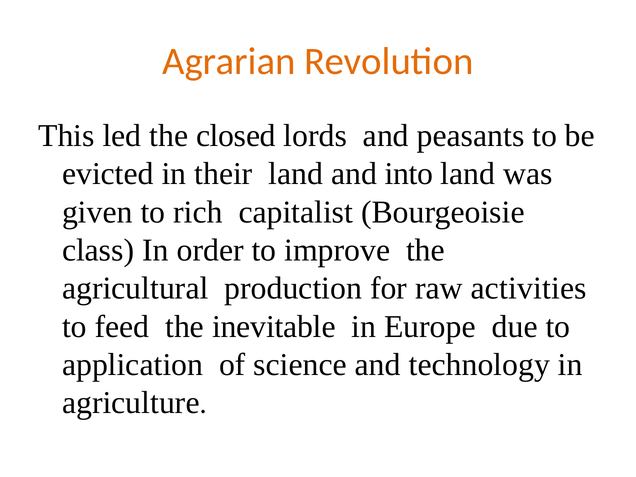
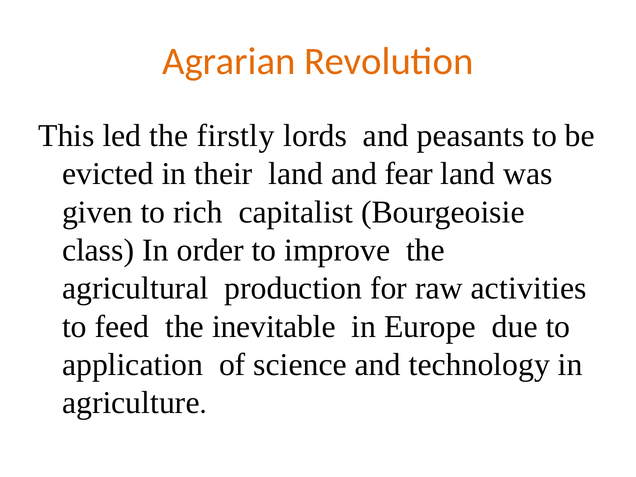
closed: closed -> firstly
into: into -> fear
